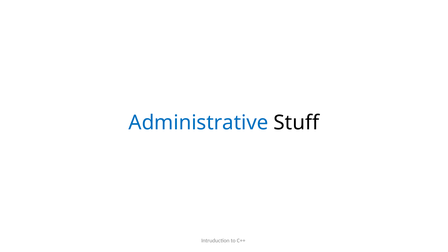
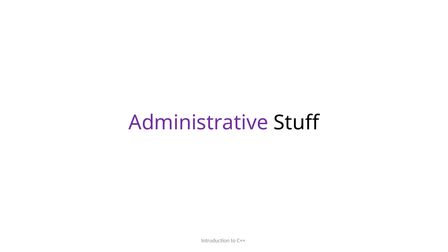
Administrative colour: blue -> purple
